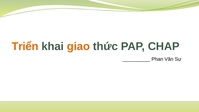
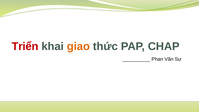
Triển colour: orange -> red
